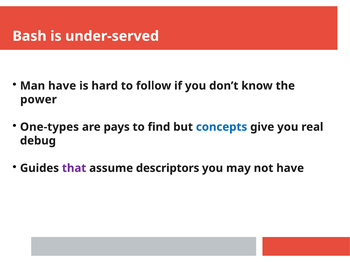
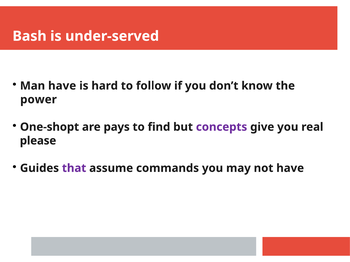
One-types: One-types -> One-shopt
concepts colour: blue -> purple
debug: debug -> please
descriptors: descriptors -> commands
